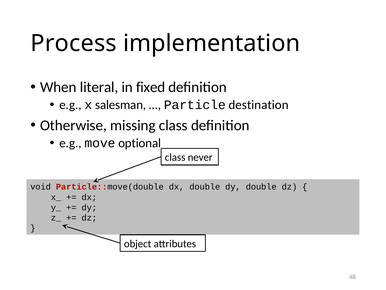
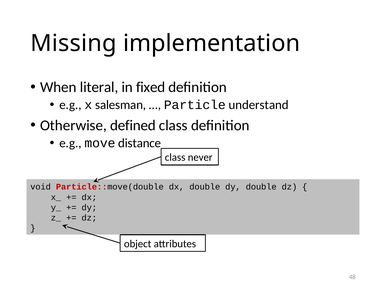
Process: Process -> Missing
destination: destination -> understand
missing: missing -> defined
optional: optional -> distance
